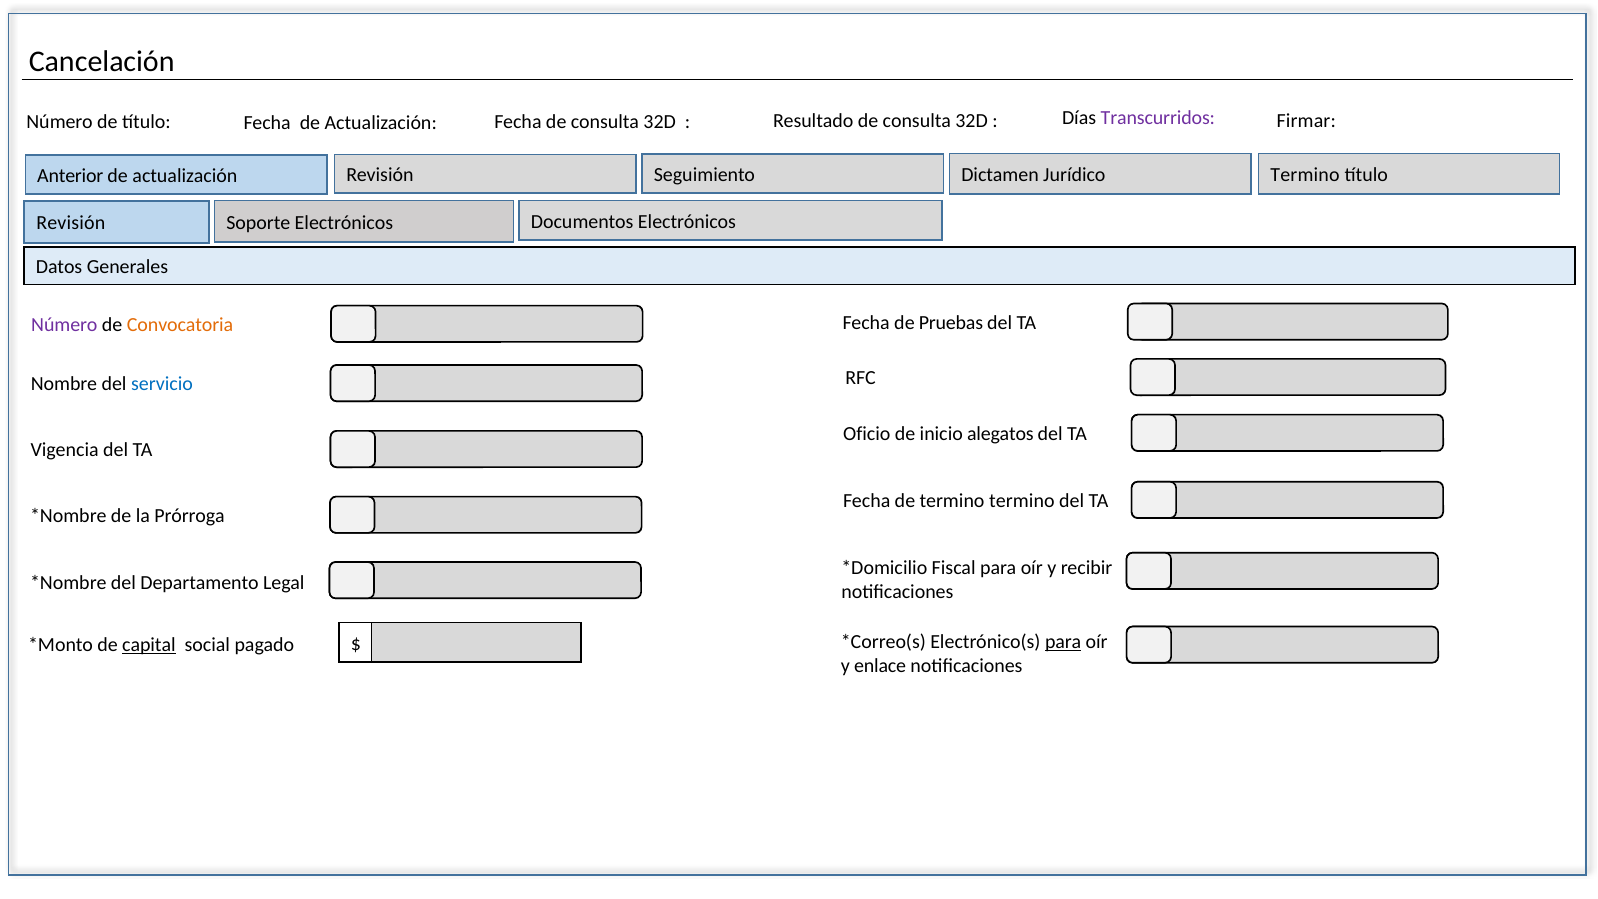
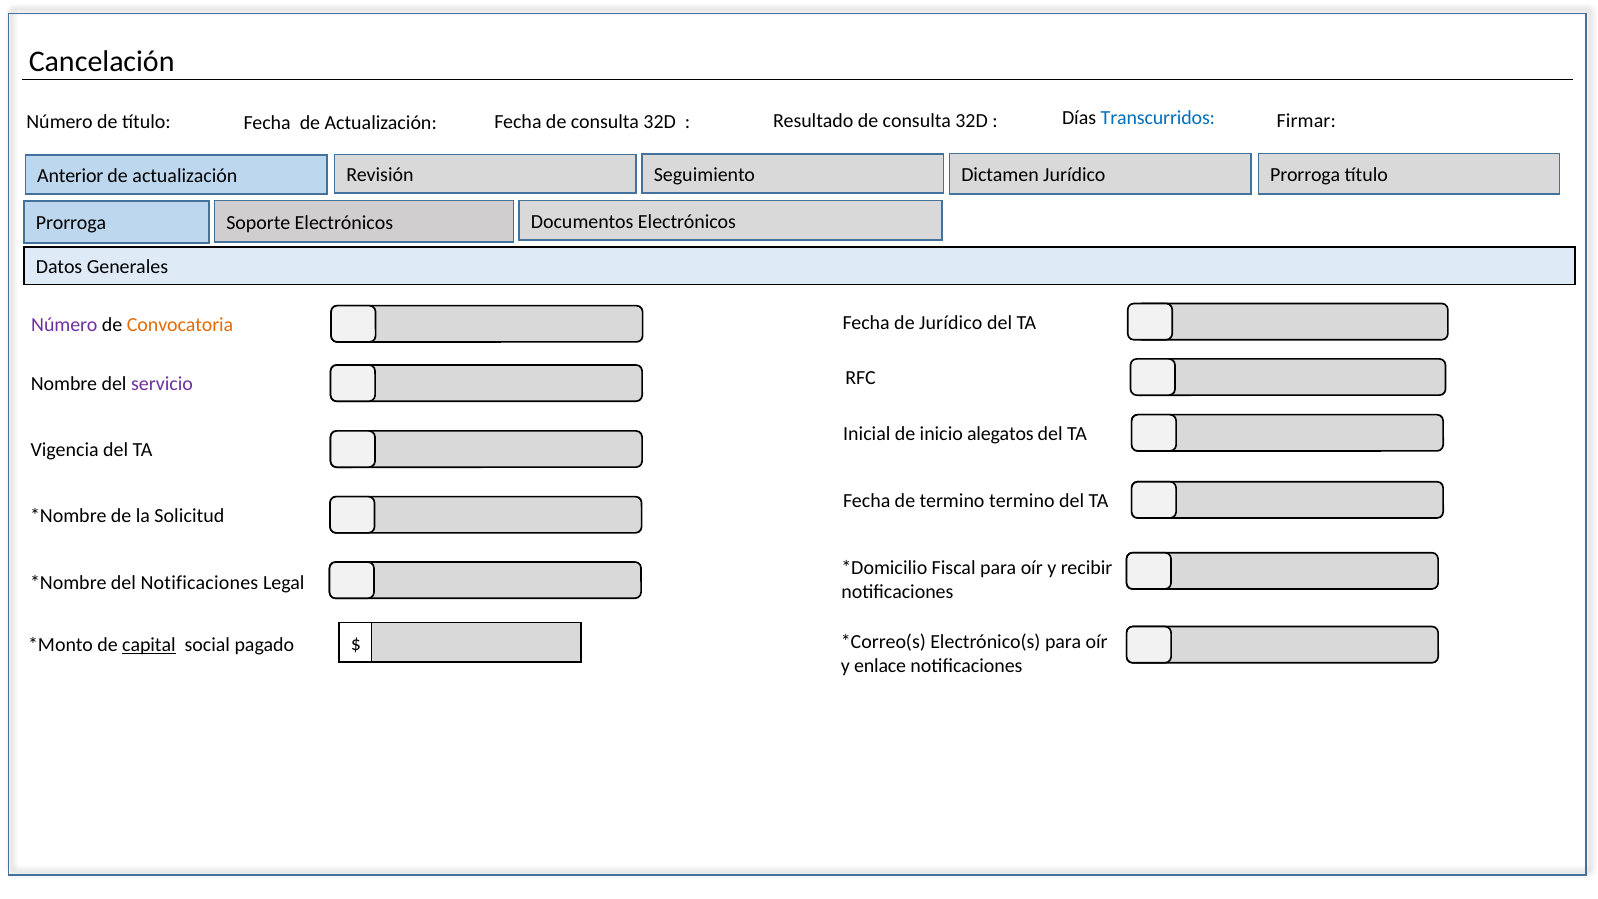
Transcurridos colour: purple -> blue
Termino at (1305, 175): Termino -> Prorroga
Revisión at (71, 223): Revisión -> Prorroga
de Pruebas: Pruebas -> Jurídico
servicio colour: blue -> purple
Oficio: Oficio -> Inicial
Prórroga: Prórroga -> Solicitud
del Departamento: Departamento -> Notificaciones
para at (1063, 642) underline: present -> none
